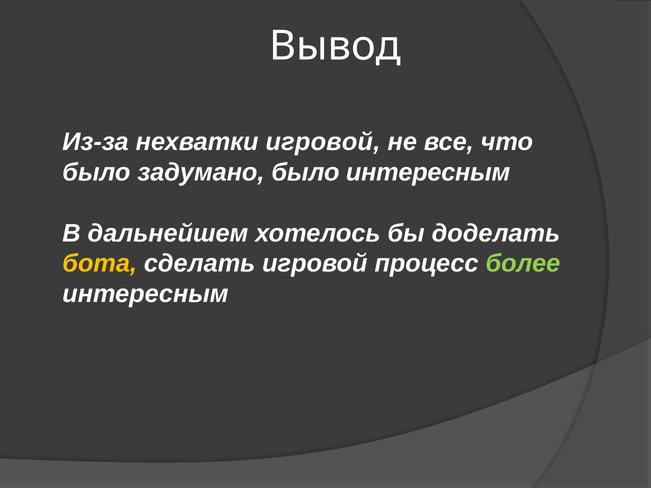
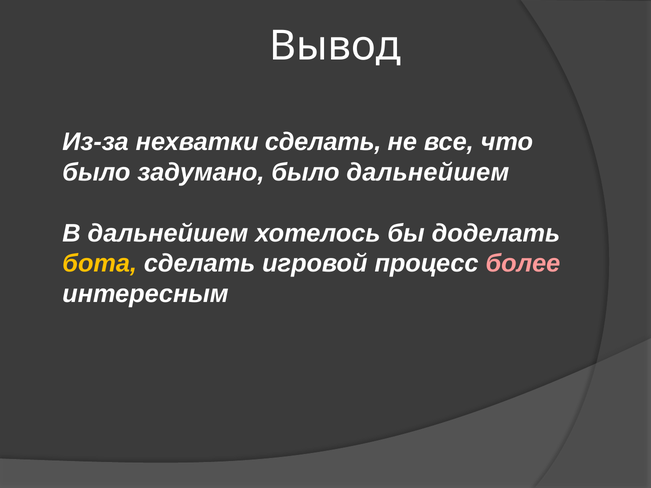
нехватки игровой: игровой -> сделать
было интересным: интересным -> дальнейшем
более colour: light green -> pink
